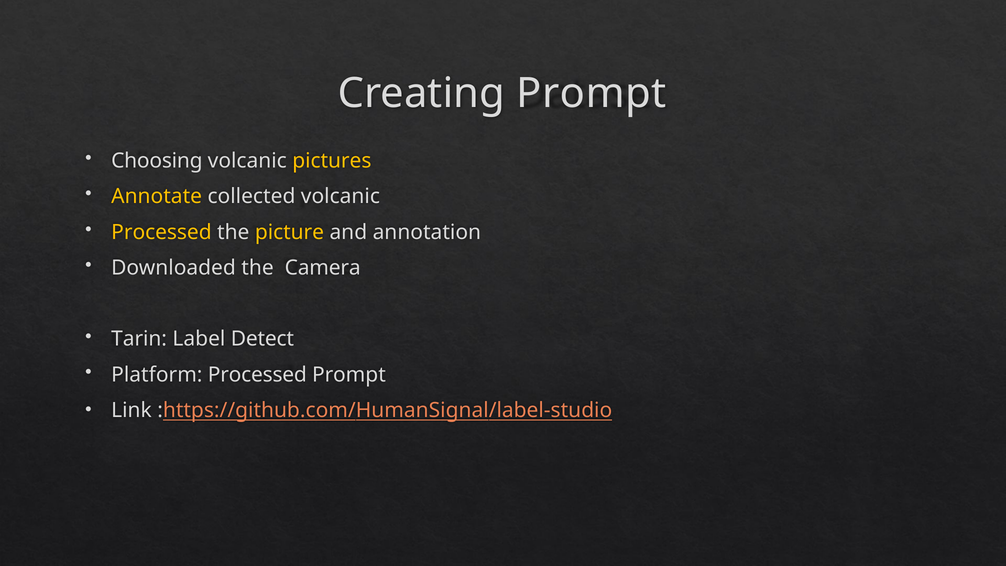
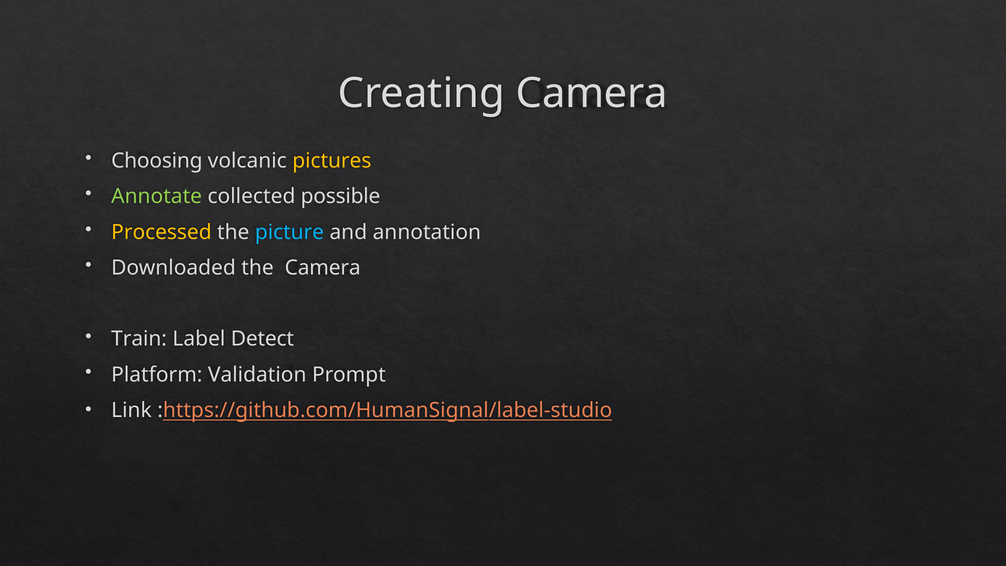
Creating Prompt: Prompt -> Camera
Annotate colour: yellow -> light green
collected volcanic: volcanic -> possible
picture colour: yellow -> light blue
Tarin: Tarin -> Train
Platform Processed: Processed -> Validation
